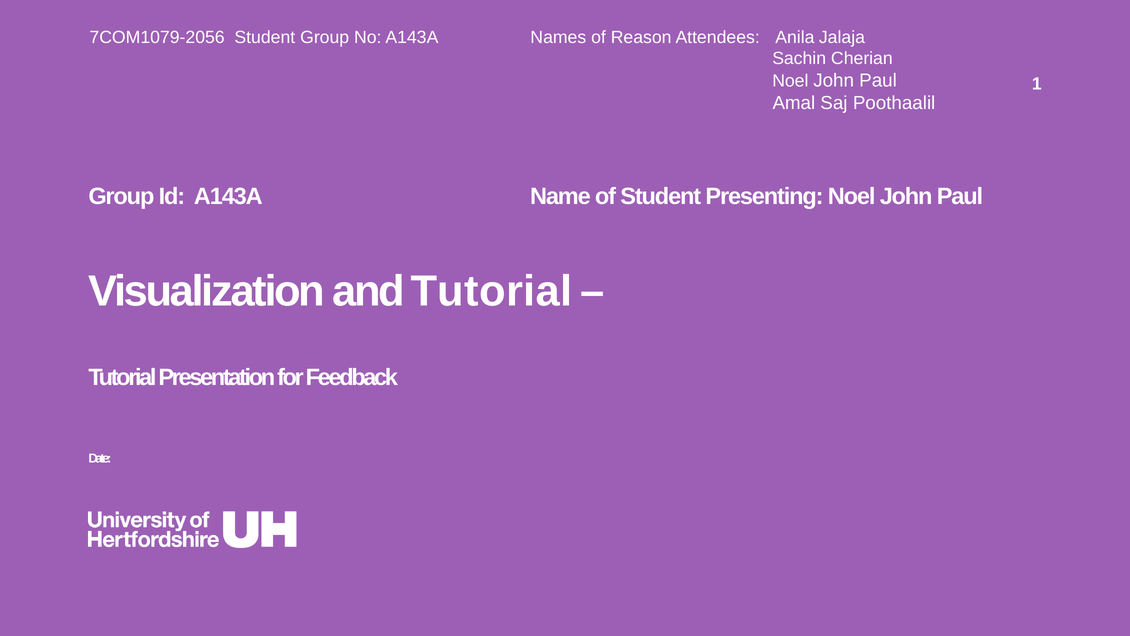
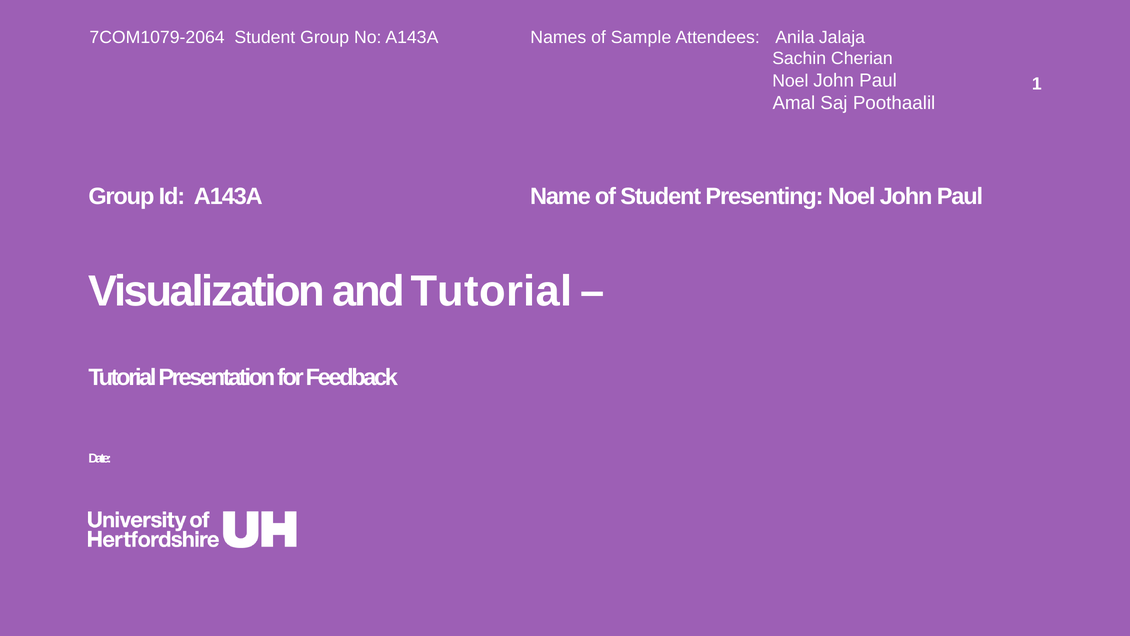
7COM1079-2056: 7COM1079-2056 -> 7COM1079-2064
Reason: Reason -> Sample
